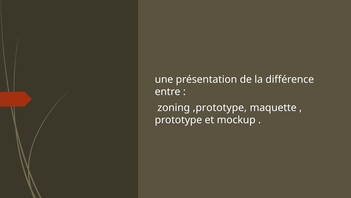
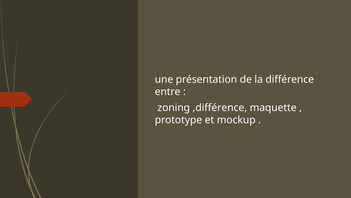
,prototype: ,prototype -> ,différence
